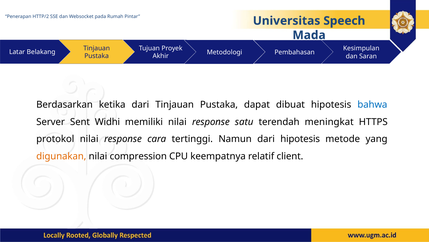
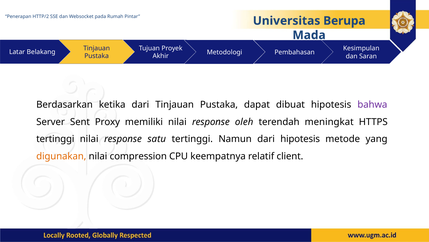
Speech: Speech -> Berupa
bahwa colour: blue -> purple
Widhi: Widhi -> Proxy
satu: satu -> oleh
protokol at (55, 139): protokol -> tertinggi
cara: cara -> satu
